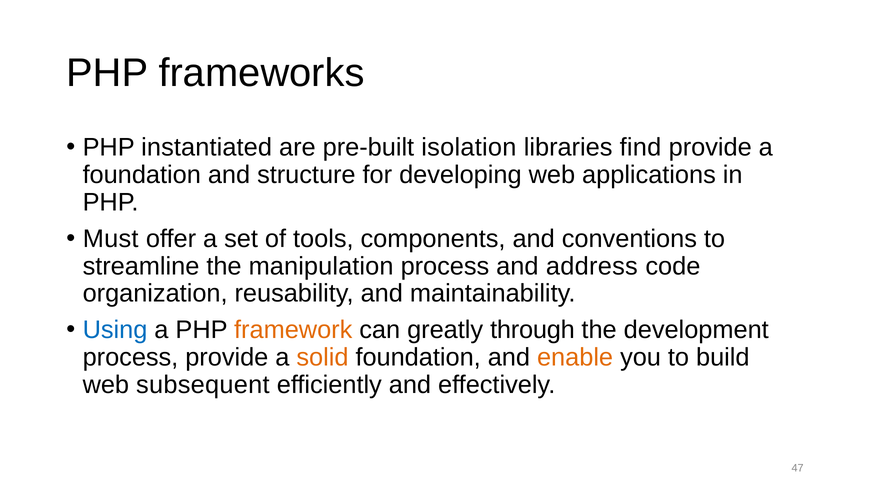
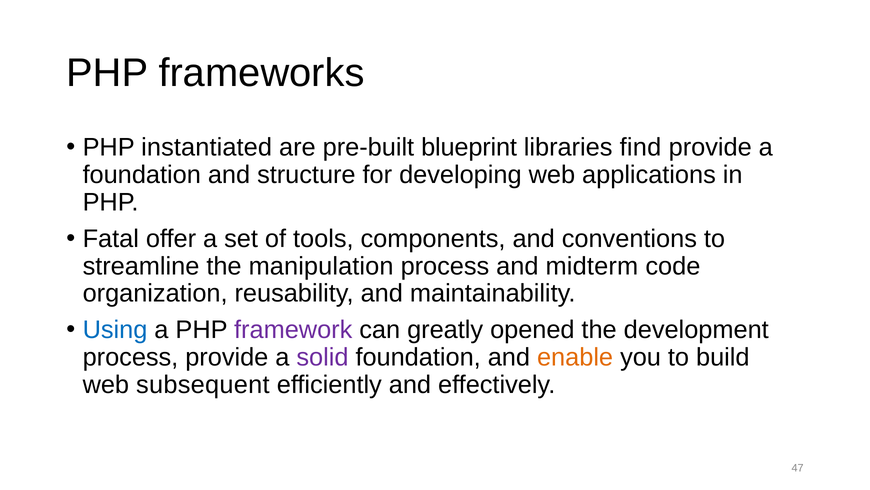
isolation: isolation -> blueprint
Must: Must -> Fatal
address: address -> midterm
framework colour: orange -> purple
through: through -> opened
solid colour: orange -> purple
